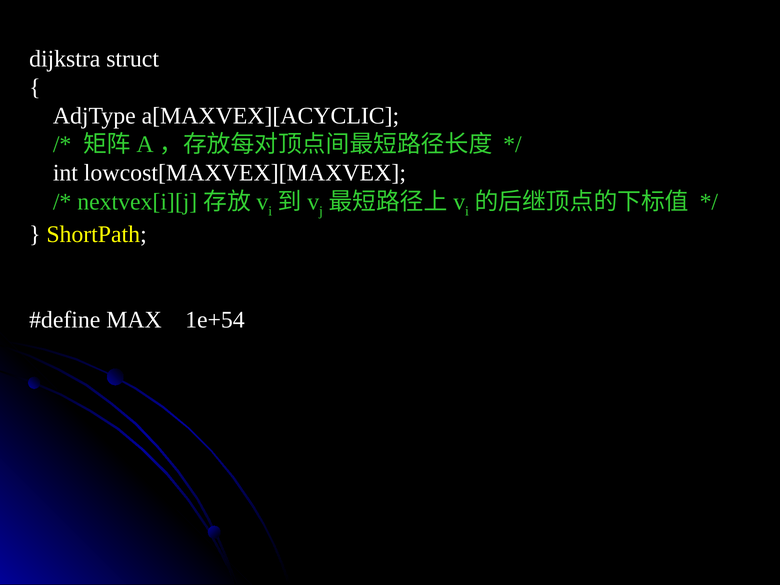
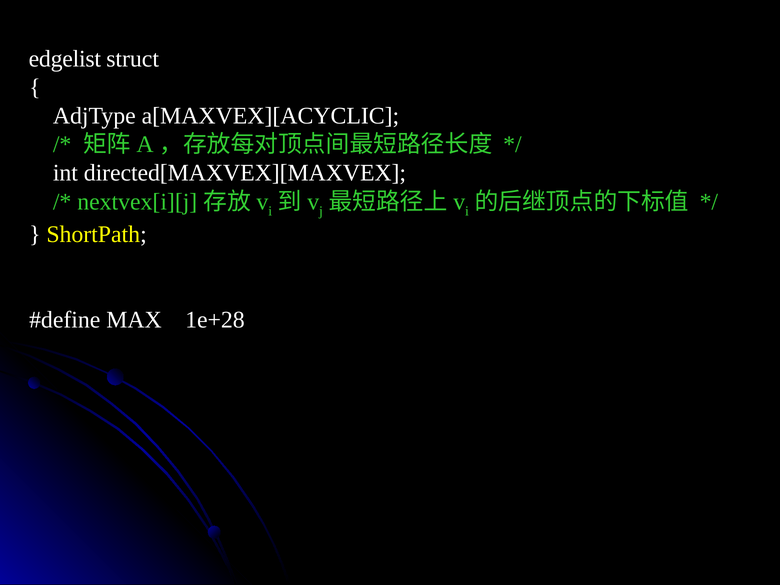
dijkstra: dijkstra -> edgelist
lowcost[MAXVEX][MAXVEX: lowcost[MAXVEX][MAXVEX -> directed[MAXVEX][MAXVEX
1e+54: 1e+54 -> 1e+28
